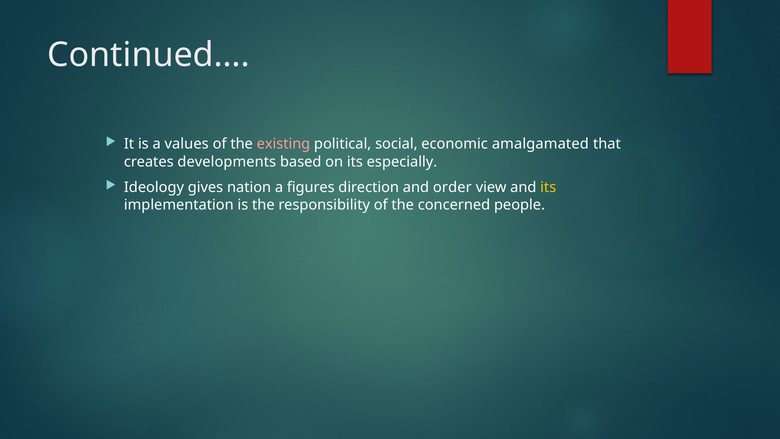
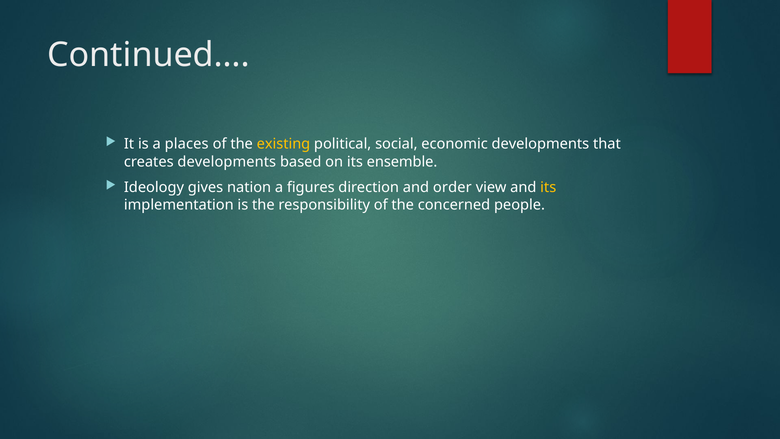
values: values -> places
existing colour: pink -> yellow
economic amalgamated: amalgamated -> developments
especially: especially -> ensemble
